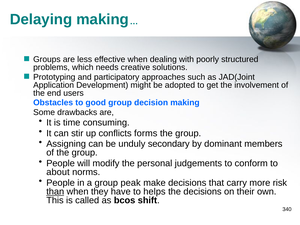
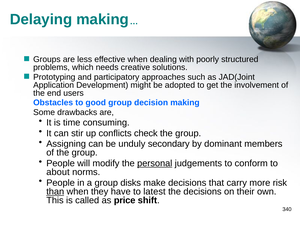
forms: forms -> check
personal underline: none -> present
peak: peak -> disks
helps: helps -> latest
bcos: bcos -> price
